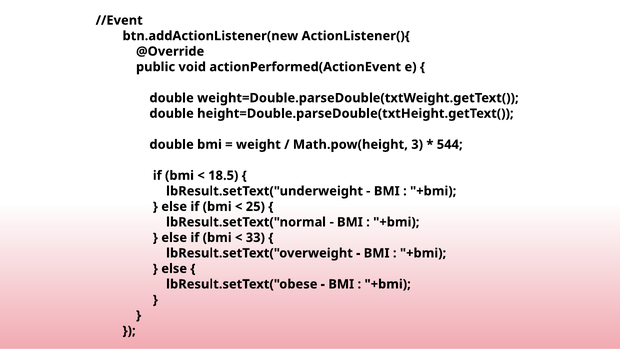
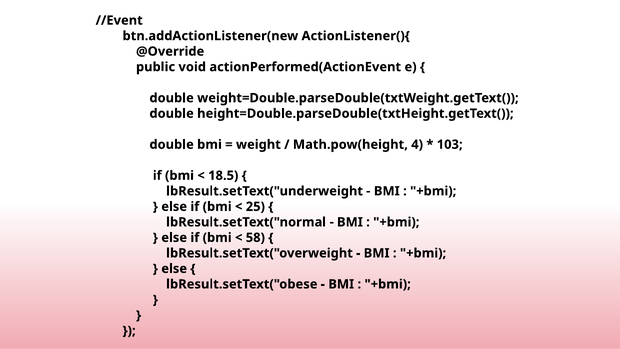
3: 3 -> 4
544: 544 -> 103
33: 33 -> 58
